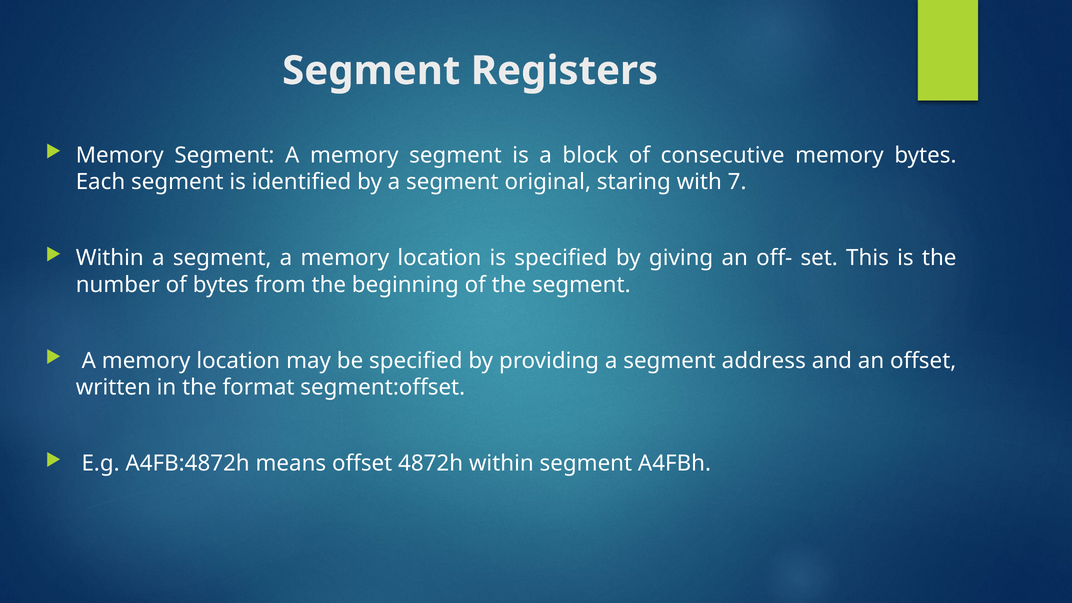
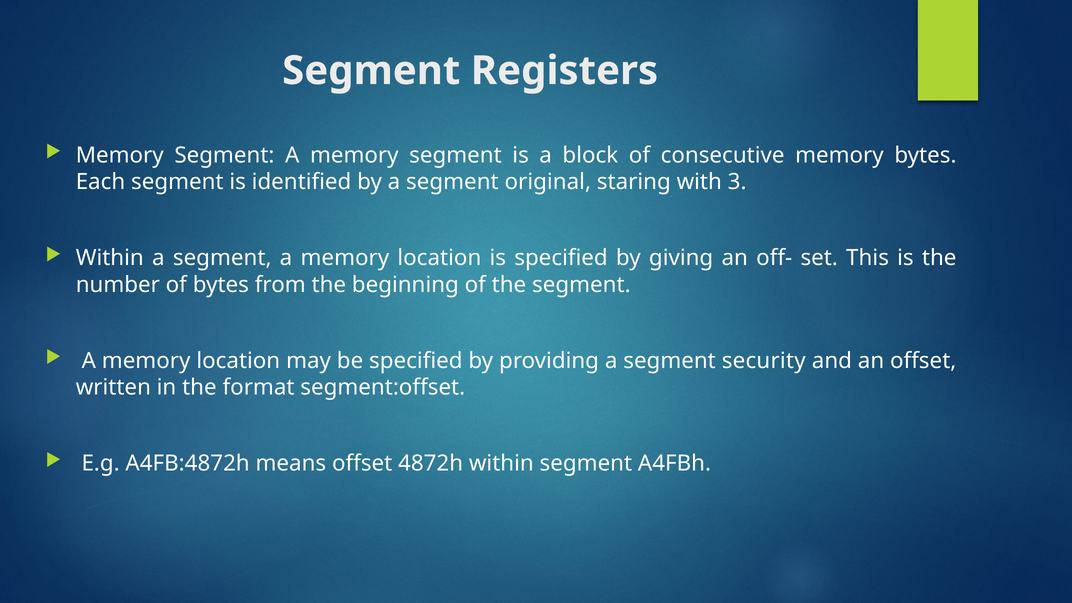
7: 7 -> 3
address: address -> security
